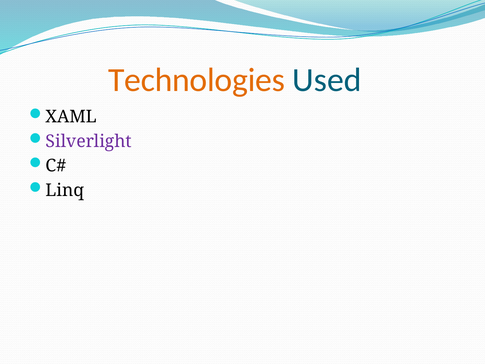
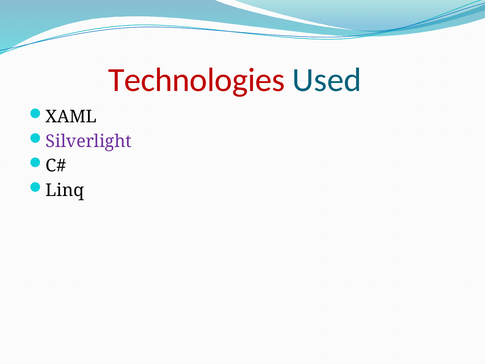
Technologies colour: orange -> red
